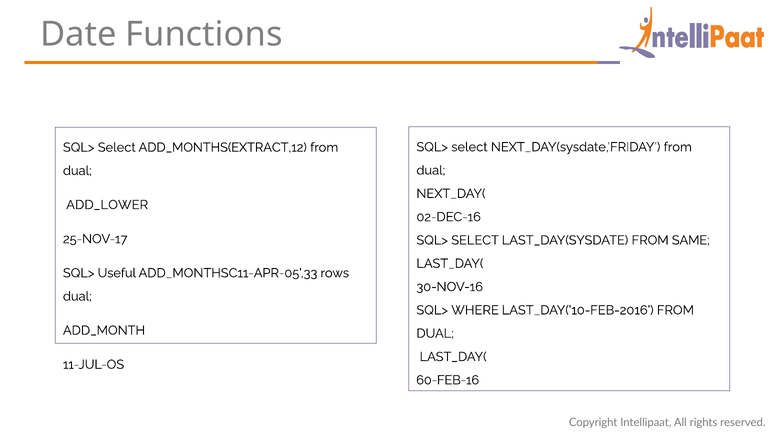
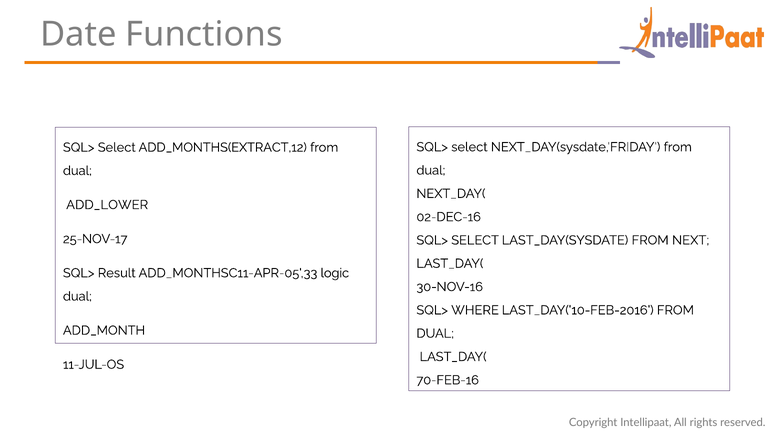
SAME: SAME -> NEXT
Useful: Useful -> Result
rows: rows -> logic
60-FEB-16: 60-FEB-16 -> 70-FEB-16
